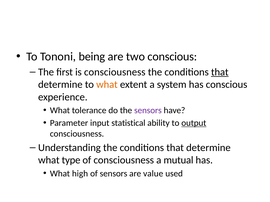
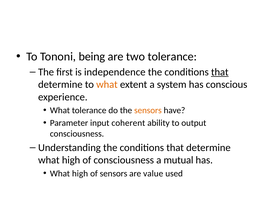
two conscious: conscious -> tolerance
is consciousness: consciousness -> independence
sensors at (148, 111) colour: purple -> orange
statistical: statistical -> coherent
output underline: present -> none
type at (71, 161): type -> high
